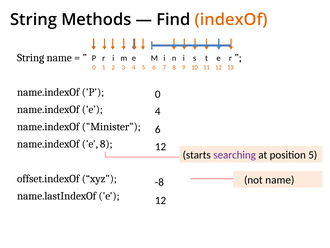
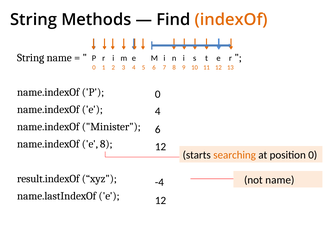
searching colour: purple -> orange
position 5: 5 -> 0
offset.indexOf: offset.indexOf -> result.indexOf
-8: -8 -> -4
